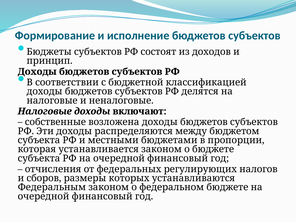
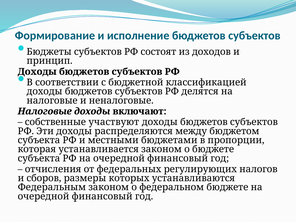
возложена: возложена -> участвуют
